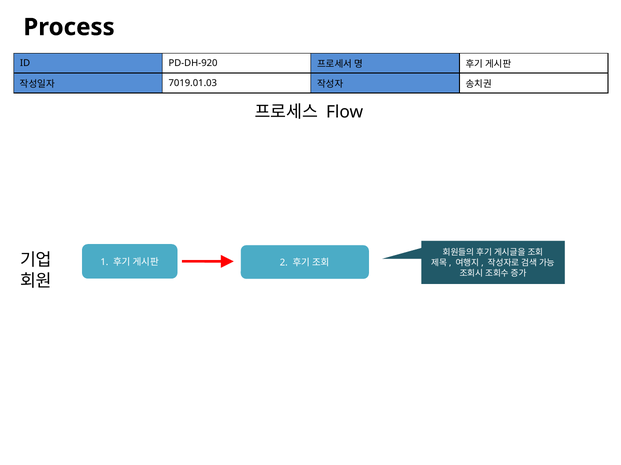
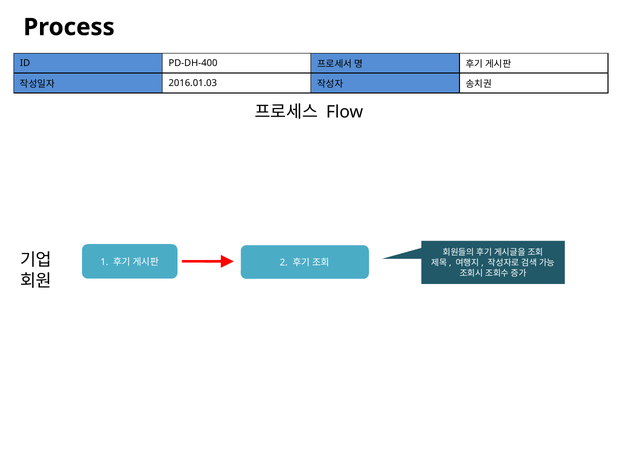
PD-DH-920: PD-DH-920 -> PD-DH-400
7019.01.03: 7019.01.03 -> 2016.01.03
